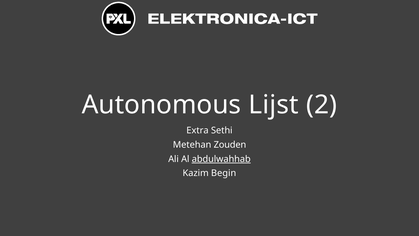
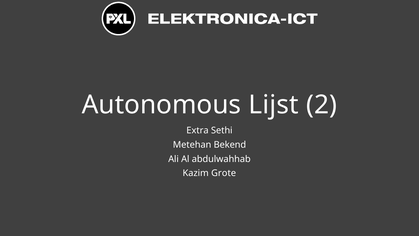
Zouden: Zouden -> Bekend
abdulwahhab underline: present -> none
Begin: Begin -> Grote
